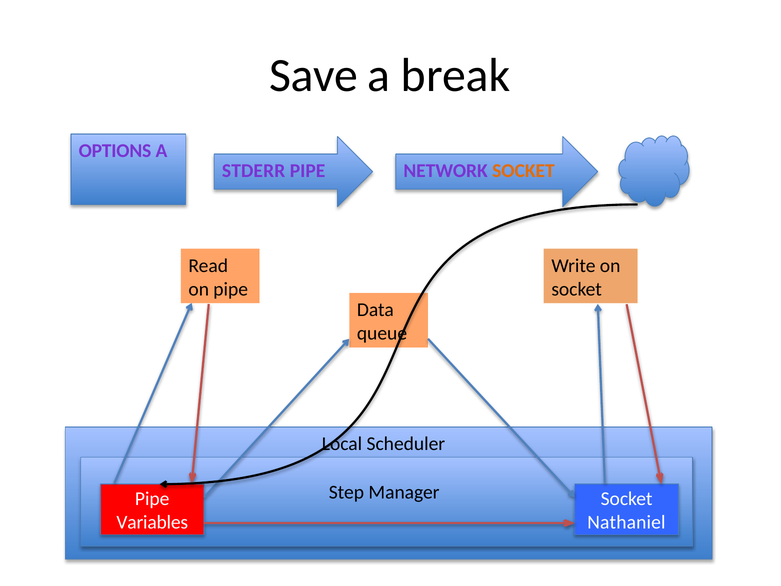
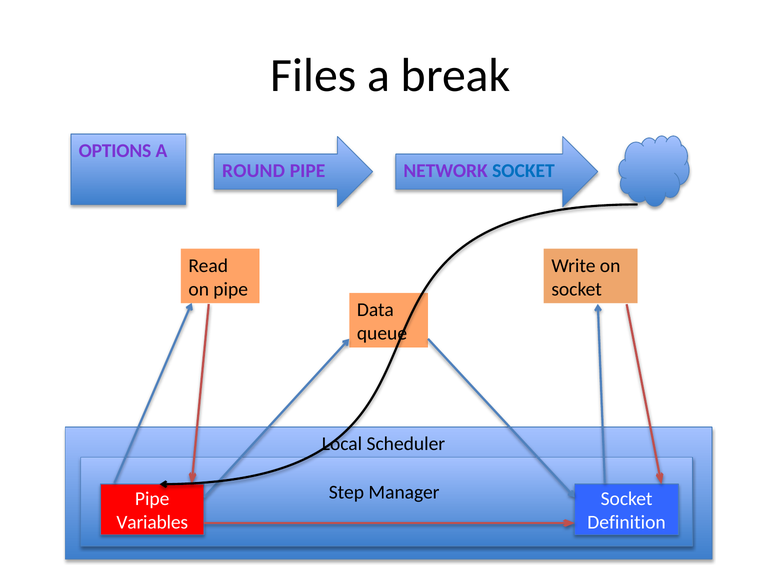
Save: Save -> Files
STDERR: STDERR -> ROUND
SOCKET at (523, 171) colour: orange -> blue
Nathaniel: Nathaniel -> Definition
